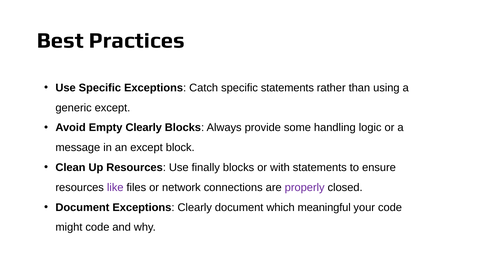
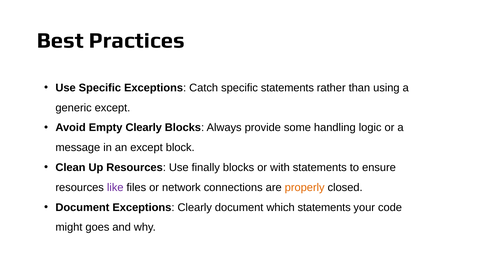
properly colour: purple -> orange
which meaningful: meaningful -> statements
might code: code -> goes
